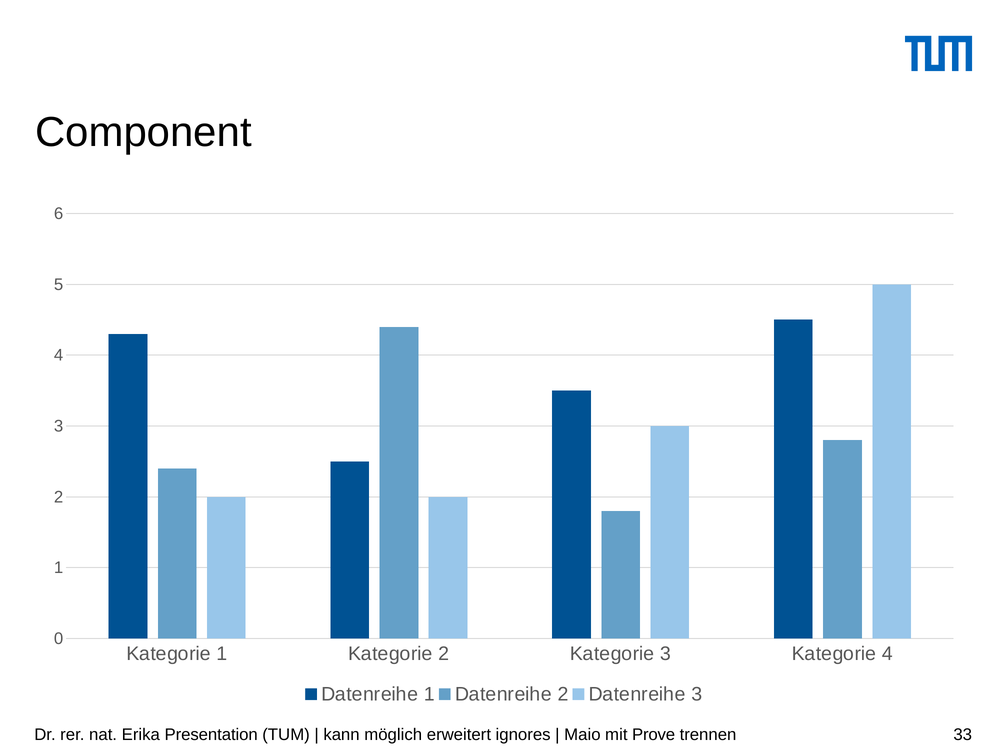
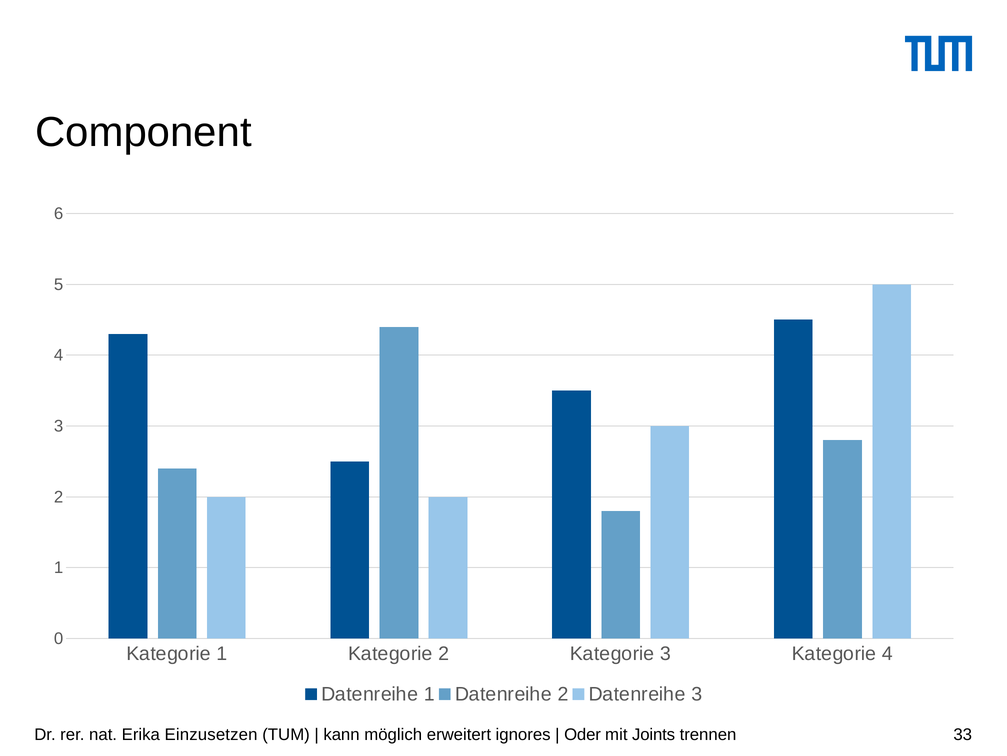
Presentation: Presentation -> Einzusetzen
Maio: Maio -> Oder
Prove: Prove -> Joints
